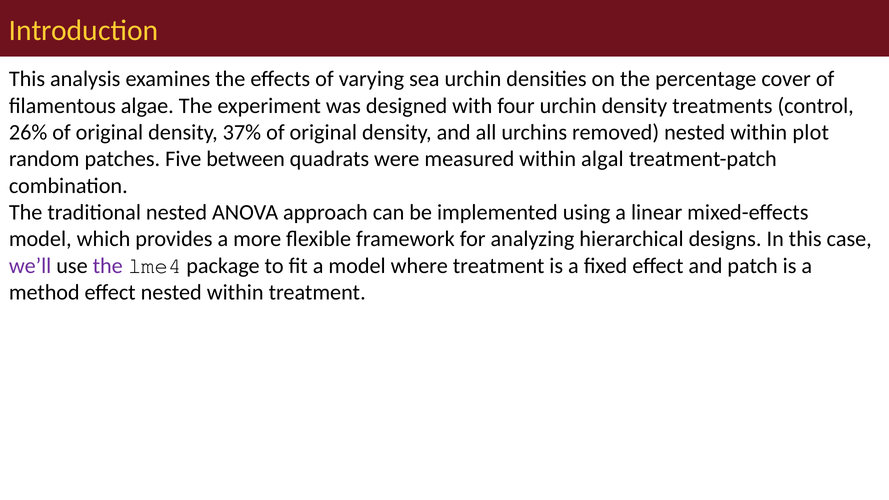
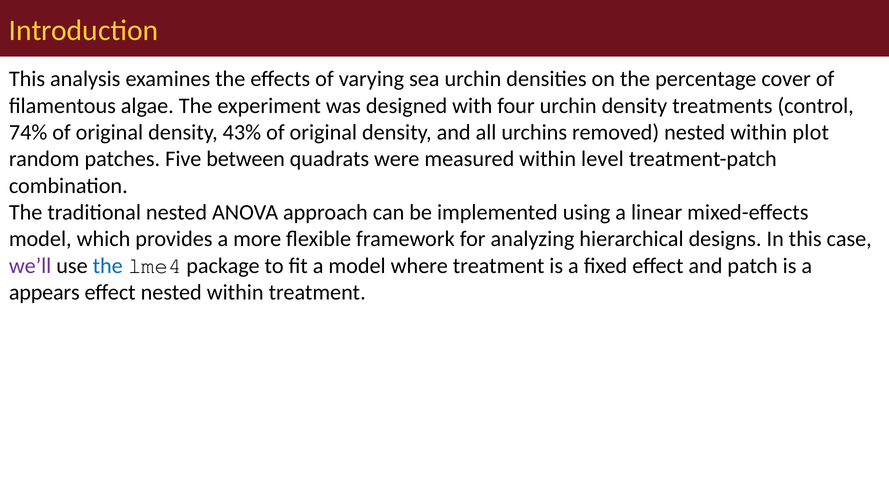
26%: 26% -> 74%
37%: 37% -> 43%
algal: algal -> level
the at (108, 266) colour: purple -> blue
method: method -> appears
